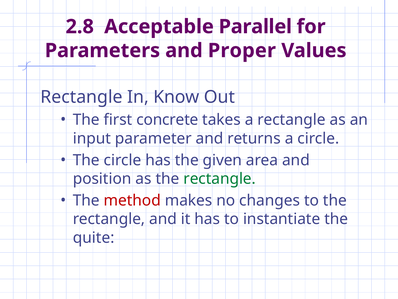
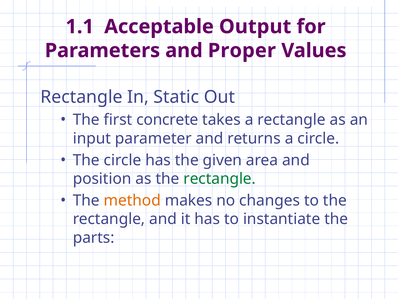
2.8: 2.8 -> 1.1
Parallel: Parallel -> Output
Know: Know -> Static
method colour: red -> orange
quite: quite -> parts
